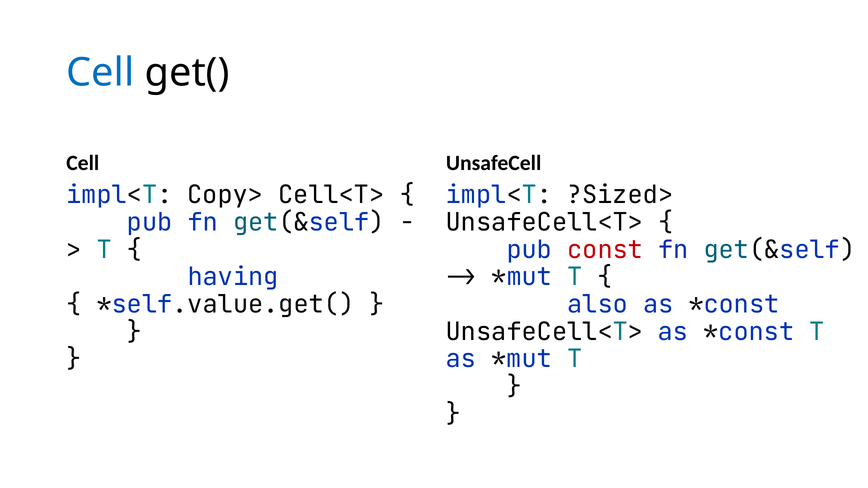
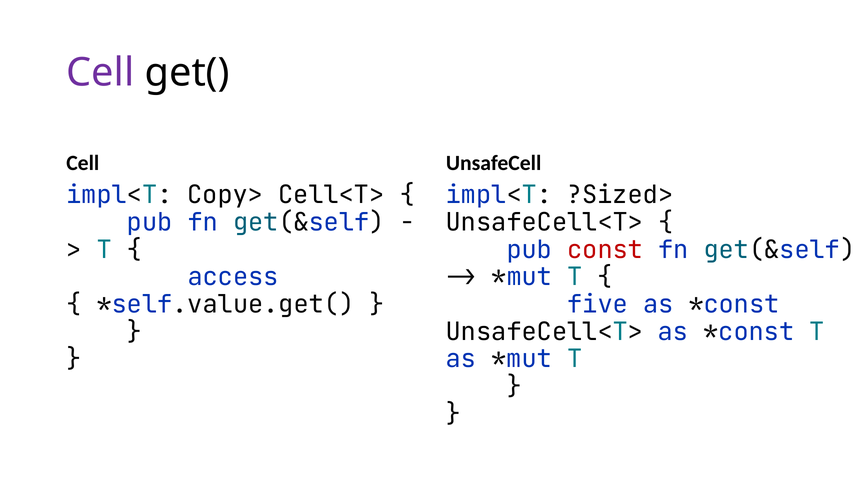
Cell at (100, 73) colour: blue -> purple
having: having -> access
also: also -> five
